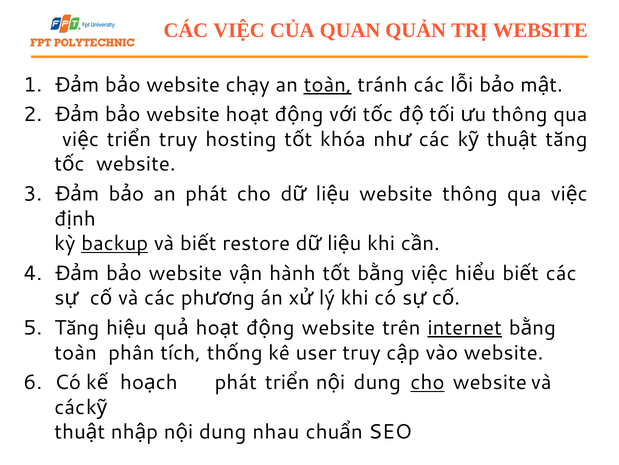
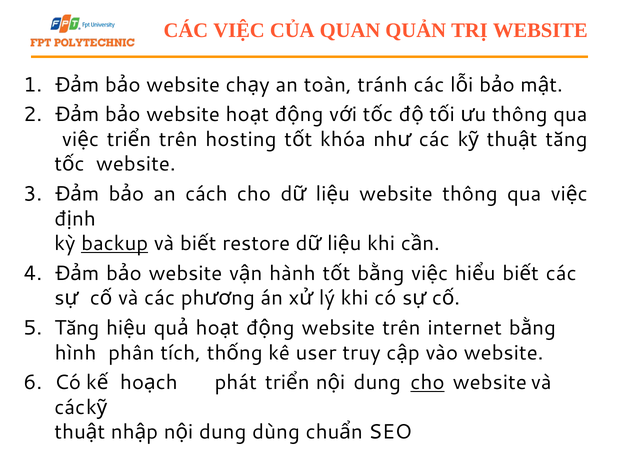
toàn at (328, 85) underline: present -> none
truy at (178, 139): truy -> trên
an phát: phát -> cách
internet underline: present -> none
toàn at (76, 352): toàn -> hình
nhau: nhau -> dùng
